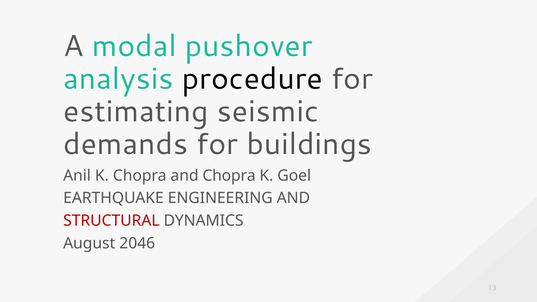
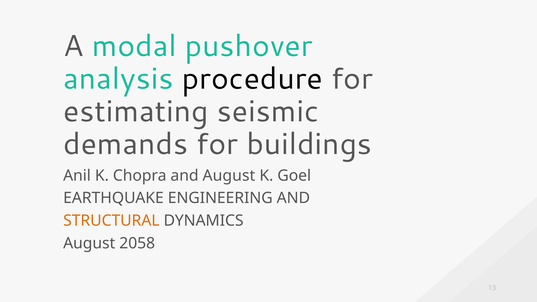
and Chopra: Chopra -> August
STRUCTURAL colour: red -> orange
2046: 2046 -> 2058
